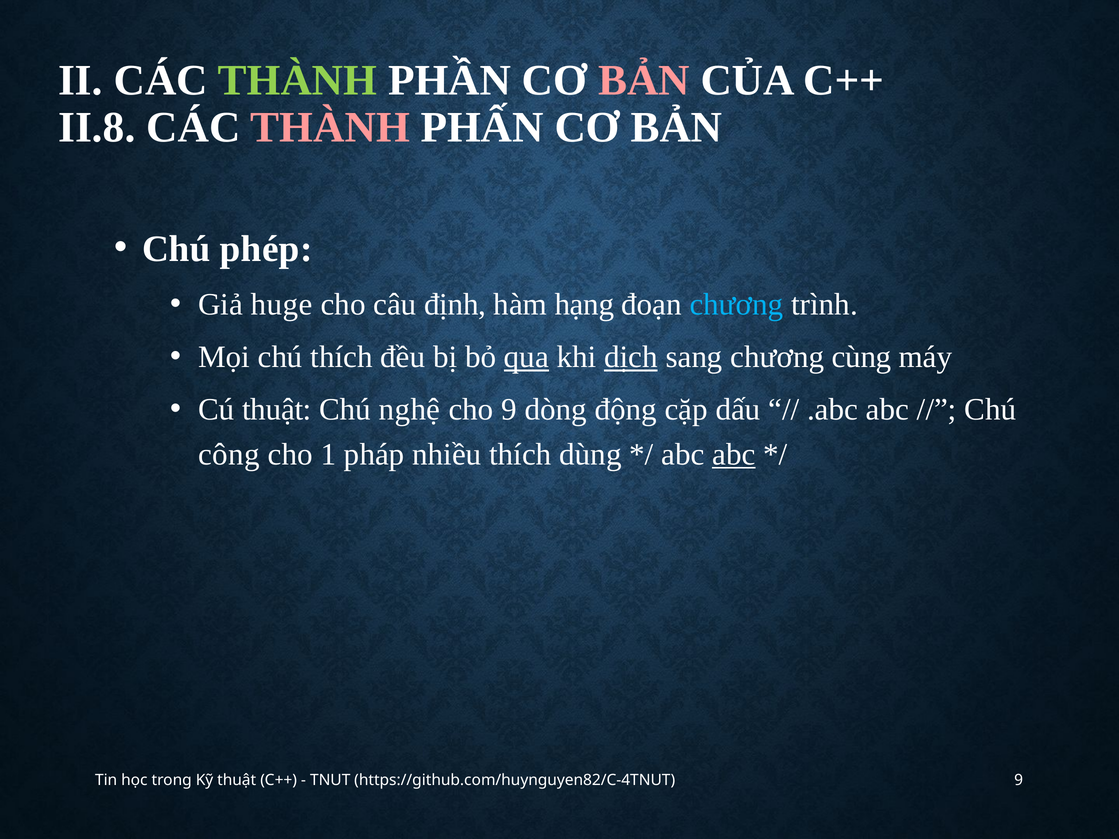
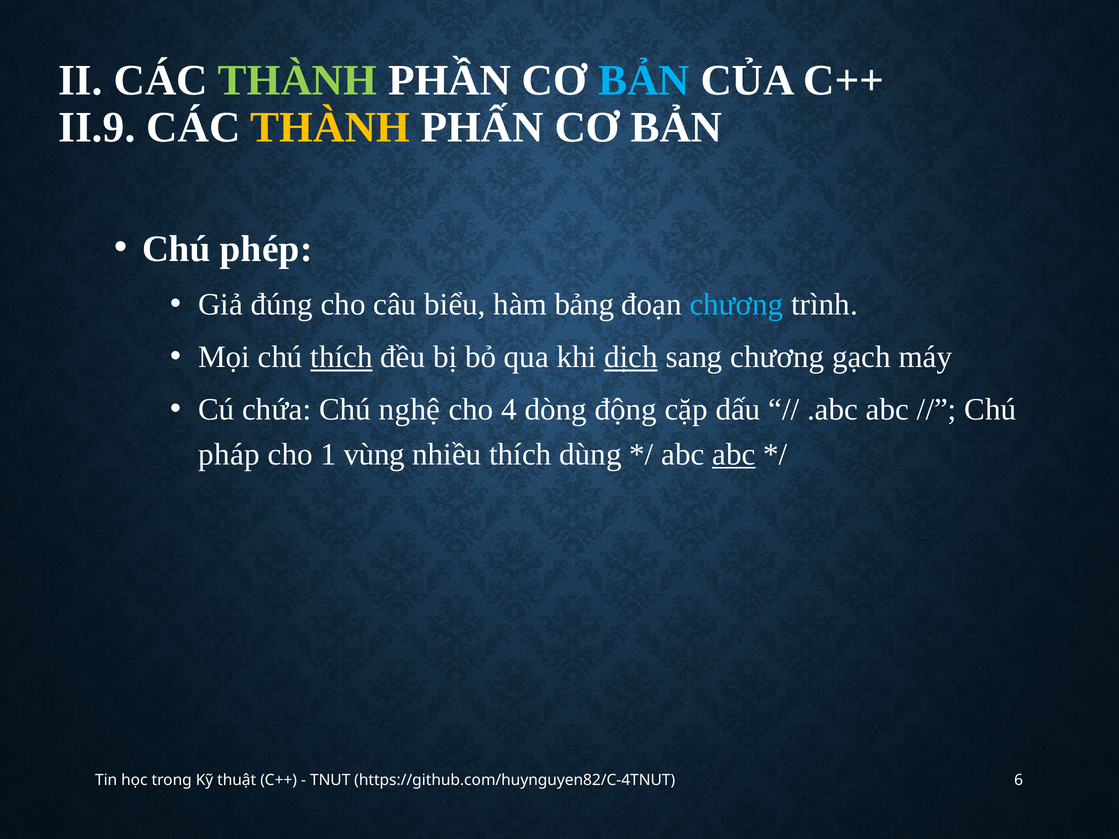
BẢN at (644, 80) colour: pink -> light blue
II.8: II.8 -> II.9
THÀNH at (330, 127) colour: pink -> yellow
huge: huge -> đúng
định: định -> biểu
hạng: hạng -> bảng
thích at (342, 357) underline: none -> present
qua underline: present -> none
cùng: cùng -> gạch
Cú thuật: thuật -> chứa
cho 9: 9 -> 4
công: công -> pháp
pháp: pháp -> vùng
https://github.com/huynguyen82/C-4TNUT 9: 9 -> 6
